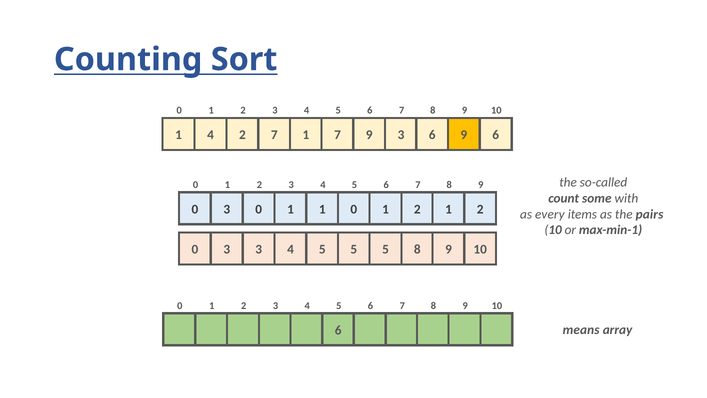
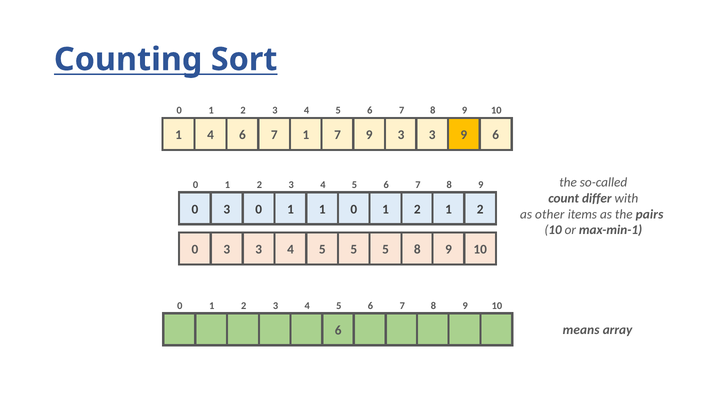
4 2: 2 -> 6
9 3 6: 6 -> 3
some: some -> differ
every: every -> other
